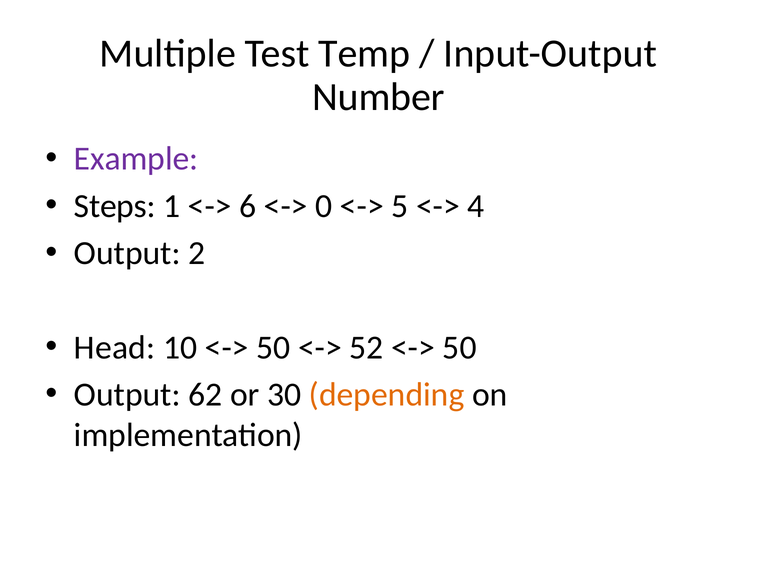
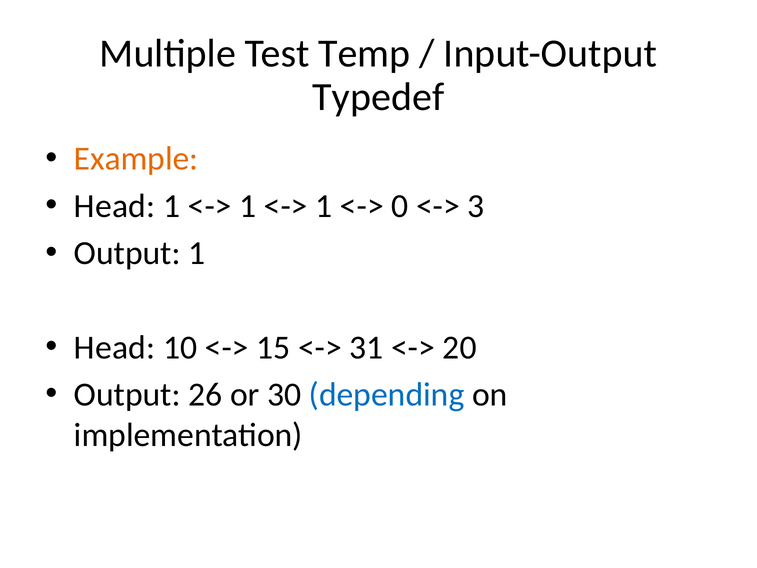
Number: Number -> Typedef
Example colour: purple -> orange
Steps at (115, 206): Steps -> Head
6 at (248, 206): 6 -> 1
0 at (324, 206): 0 -> 1
5: 5 -> 0
4: 4 -> 3
Output 2: 2 -> 1
50 at (273, 347): 50 -> 15
52: 52 -> 31
50 at (460, 347): 50 -> 20
62: 62 -> 26
depending colour: orange -> blue
